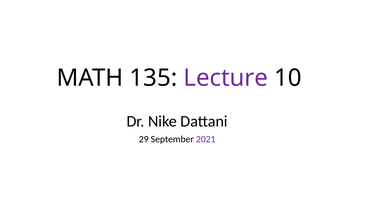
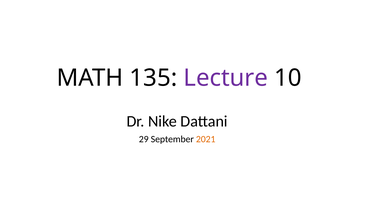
2021 colour: purple -> orange
